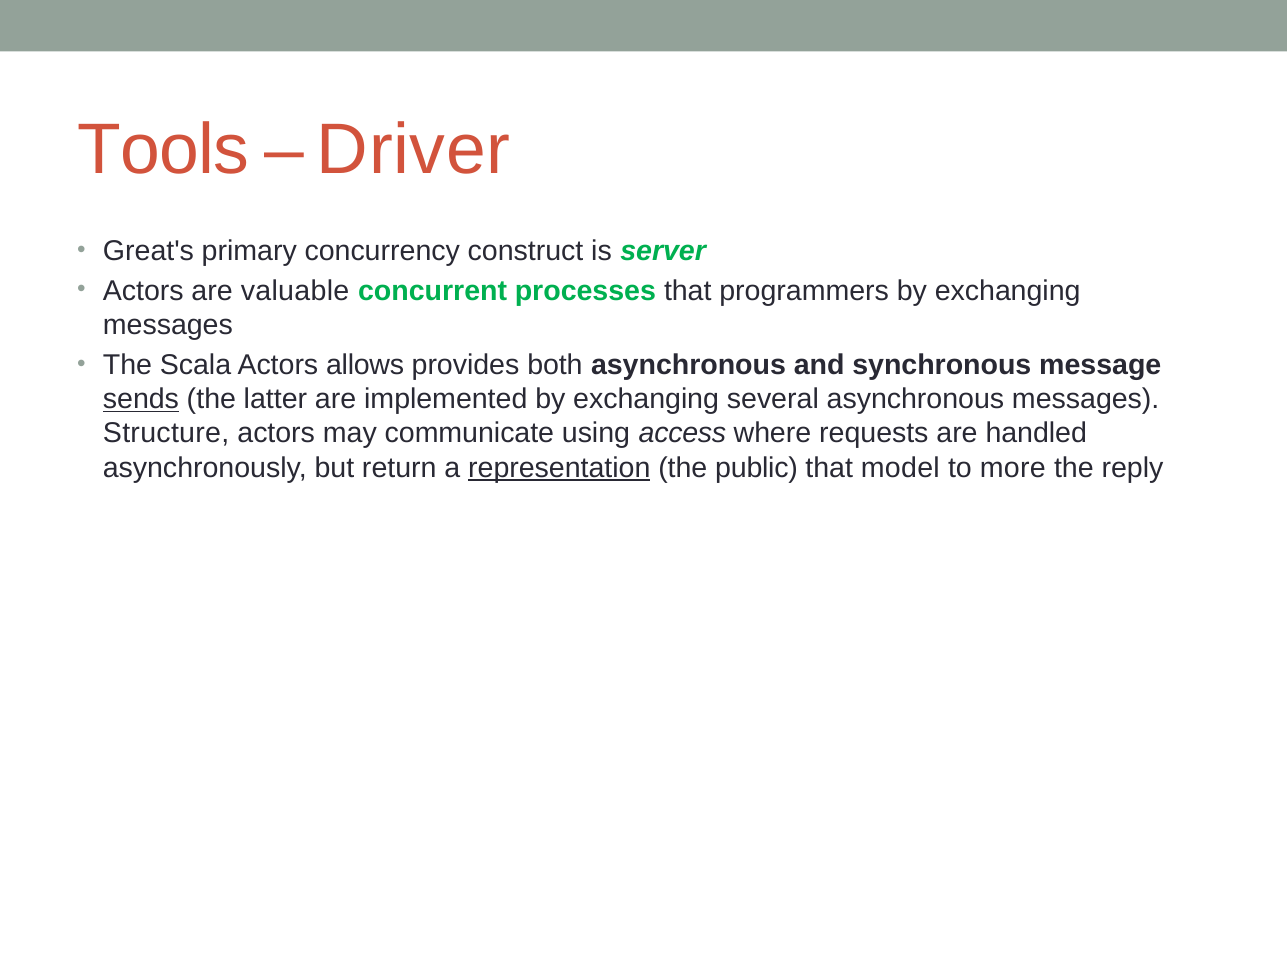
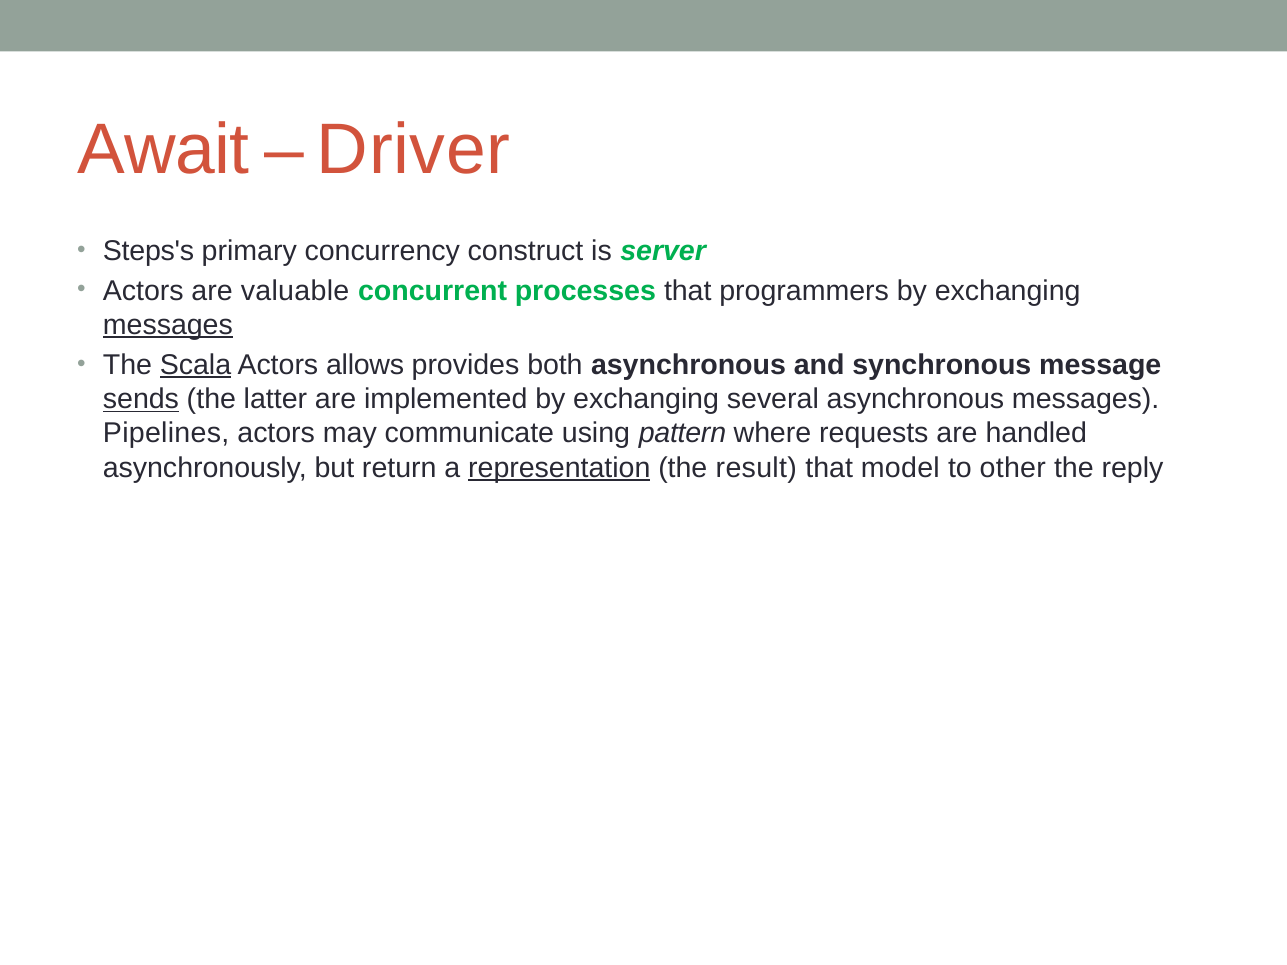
Tools: Tools -> Await
Great's: Great's -> Steps's
messages at (168, 325) underline: none -> present
Scala underline: none -> present
Structure: Structure -> Pipelines
access: access -> pattern
public: public -> result
more: more -> other
